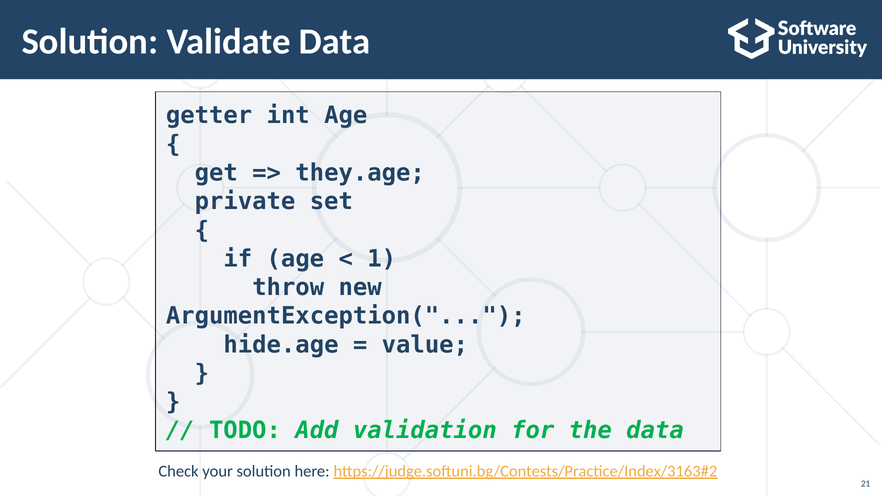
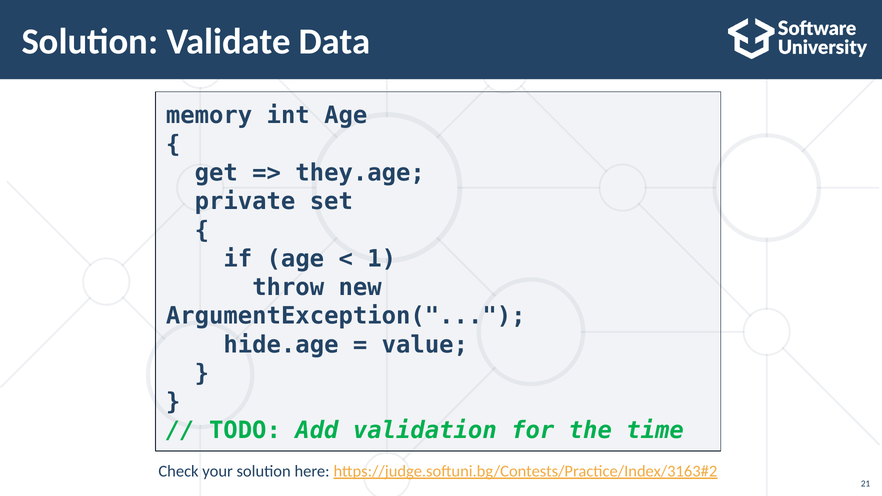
getter: getter -> memory
the data: data -> time
